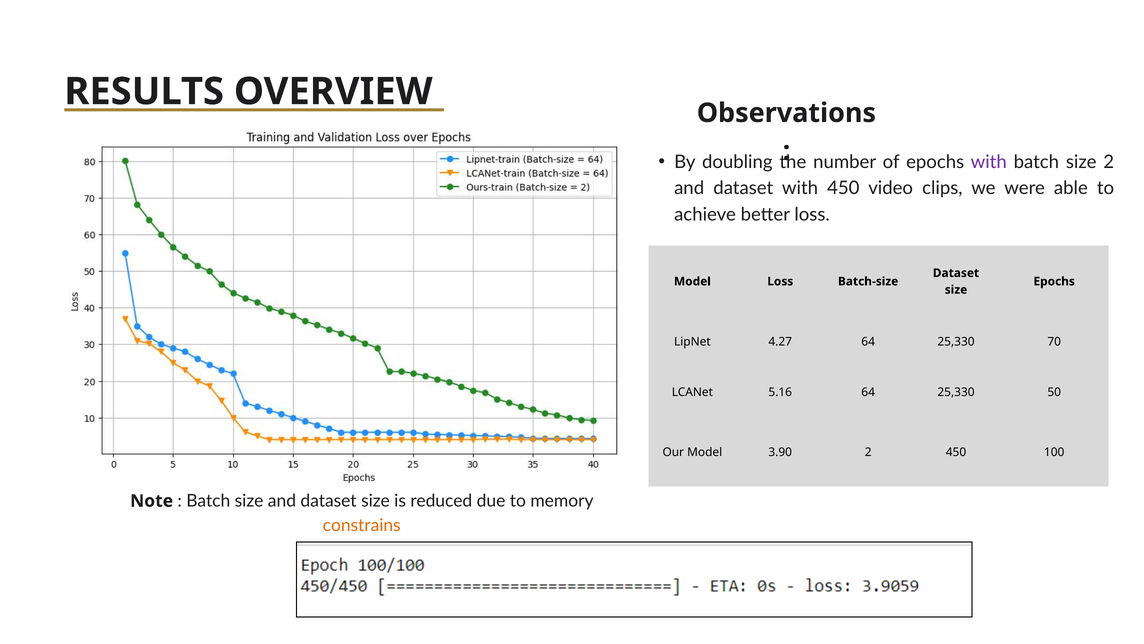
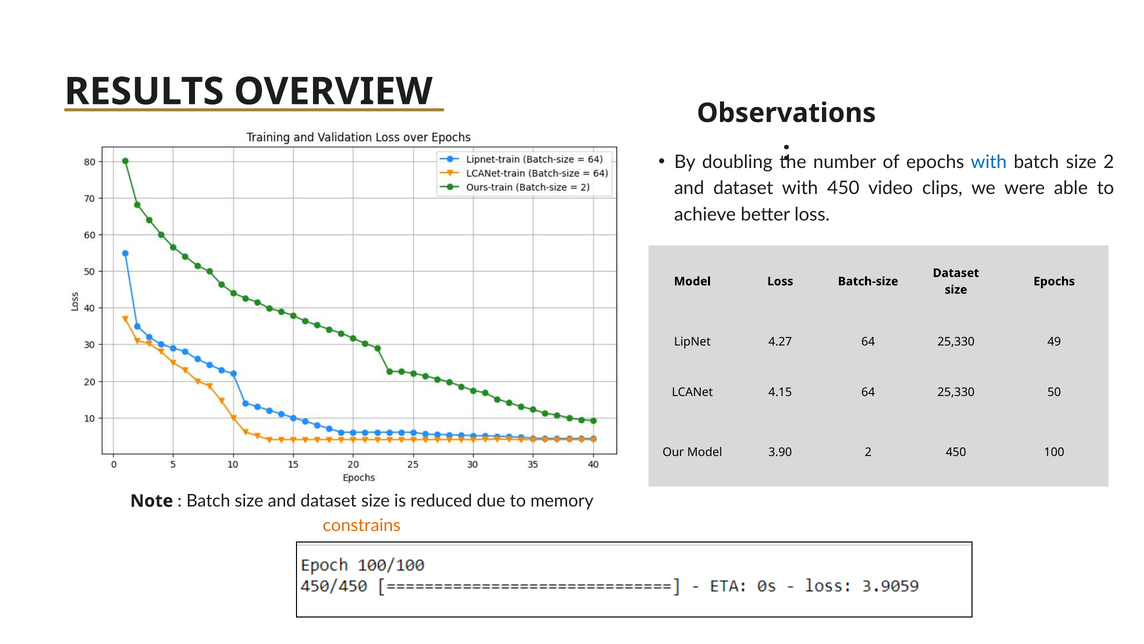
with at (989, 162) colour: purple -> blue
70: 70 -> 49
5.16: 5.16 -> 4.15
